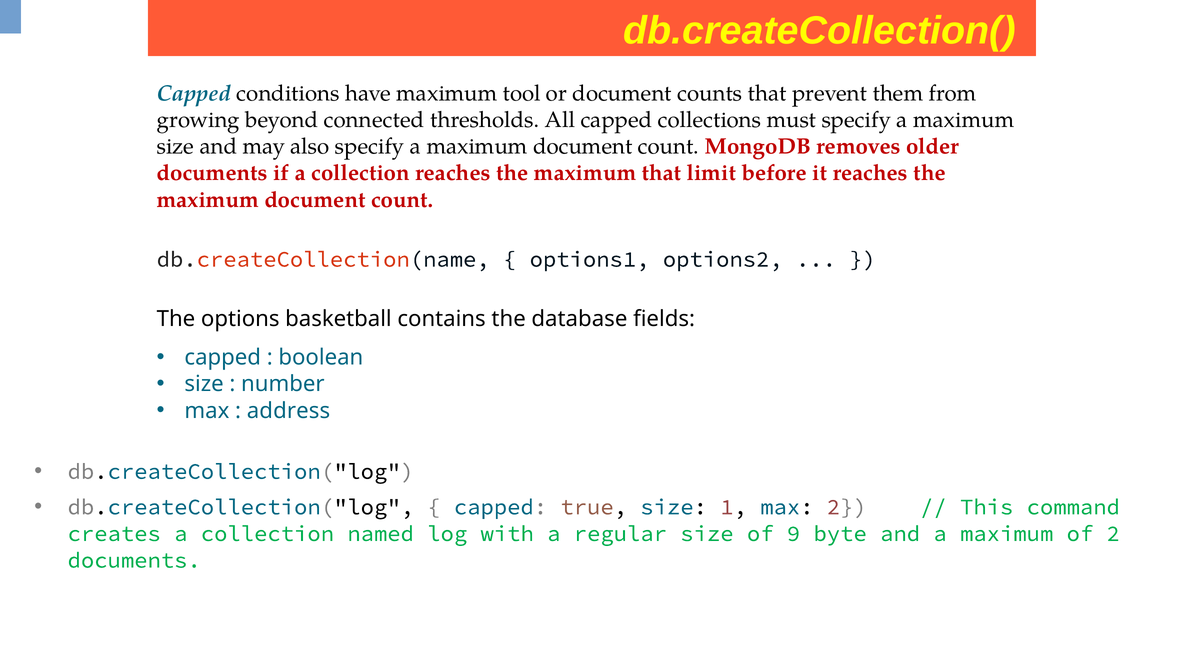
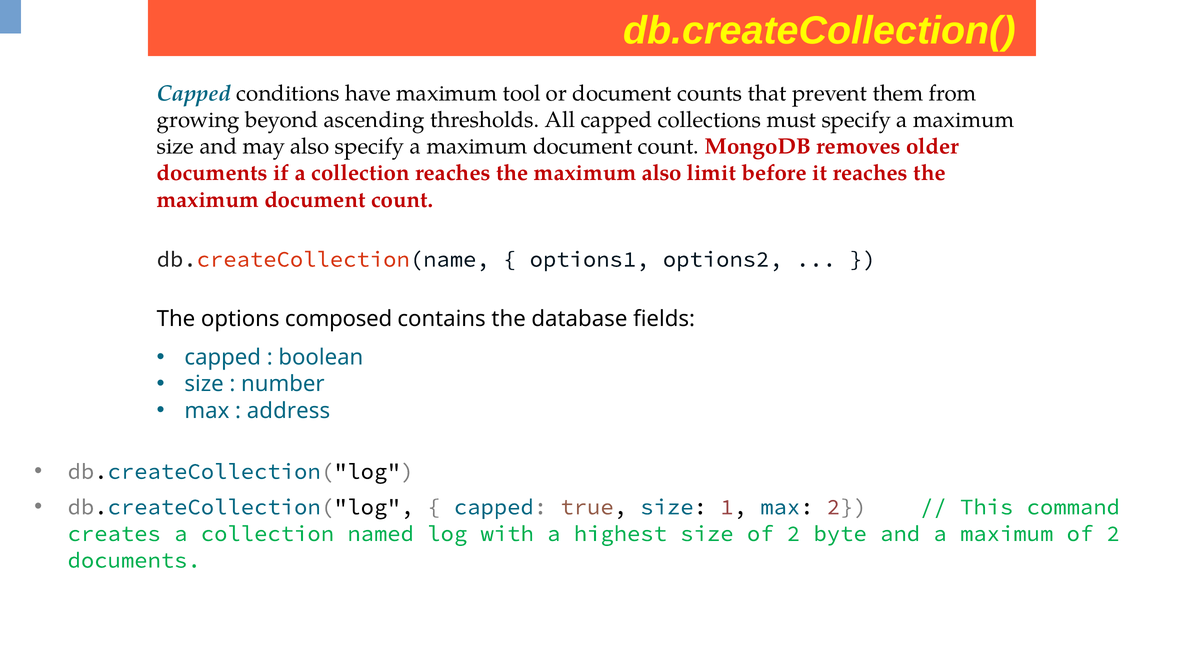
connected: connected -> ascending
maximum that: that -> also
basketball: basketball -> composed
regular: regular -> highest
size of 9: 9 -> 2
